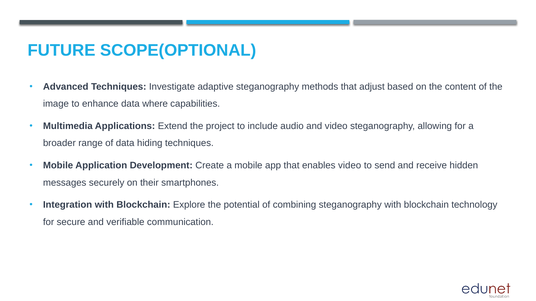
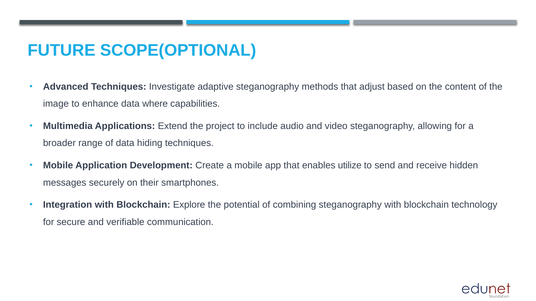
enables video: video -> utilize
